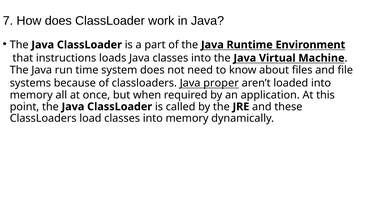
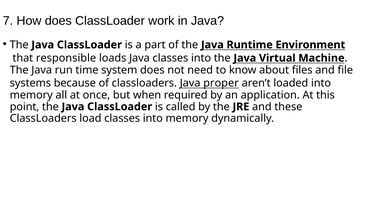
instructions: instructions -> responsible
